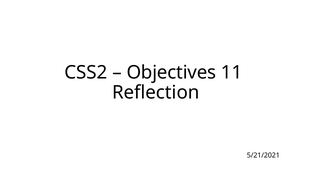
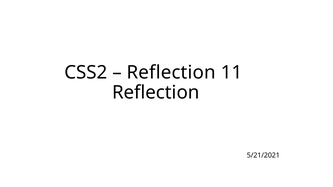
Objectives at (171, 72): Objectives -> Reflection
